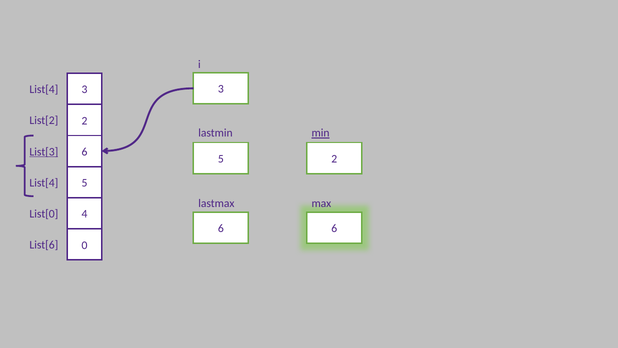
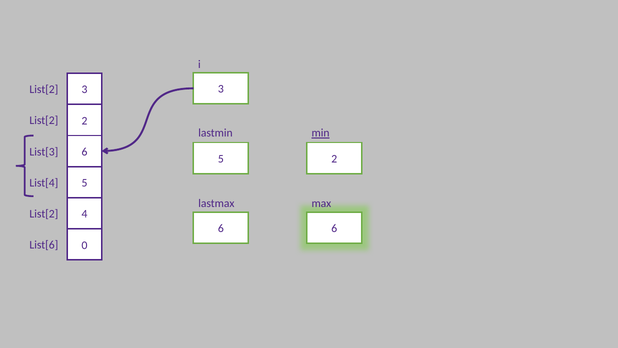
List[4 at (44, 89): List[4 -> List[2
List[3 underline: present -> none
List[0 at (44, 214): List[0 -> List[2
